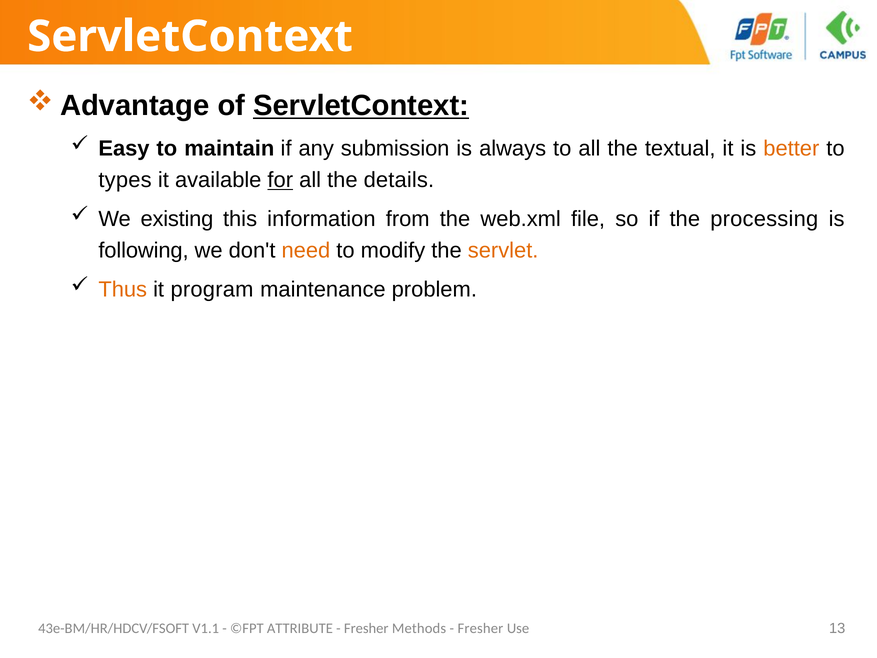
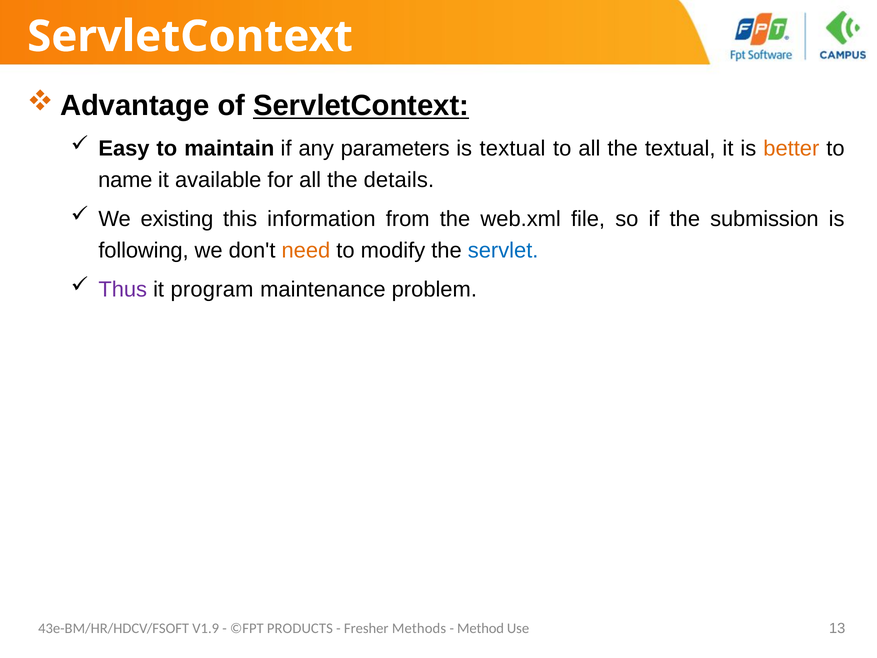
submission: submission -> parameters
is always: always -> textual
types: types -> name
for underline: present -> none
processing: processing -> submission
servlet colour: orange -> blue
Thus colour: orange -> purple
V1.1: V1.1 -> V1.9
ATTRIBUTE: ATTRIBUTE -> PRODUCTS
Fresher at (480, 628): Fresher -> Method
